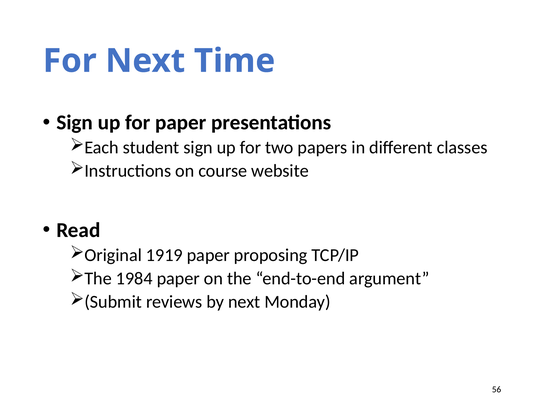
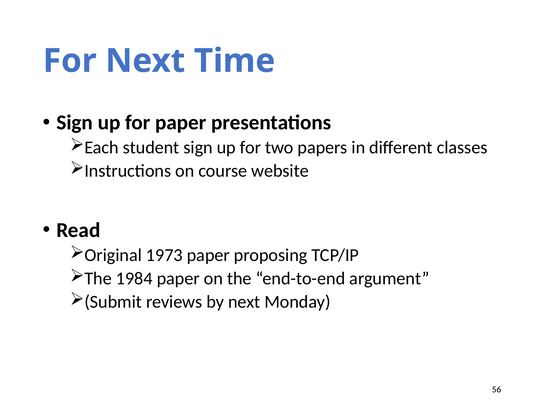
1919: 1919 -> 1973
